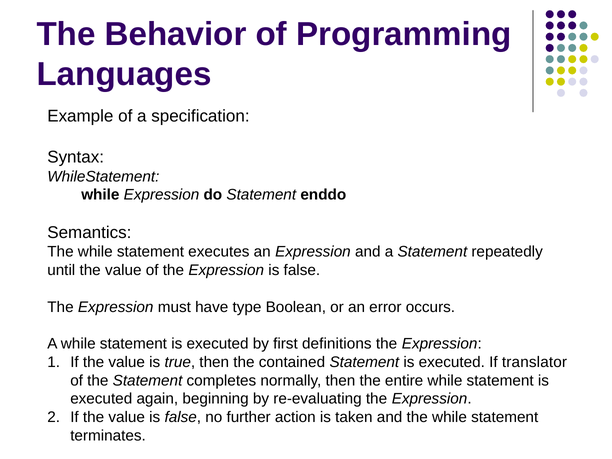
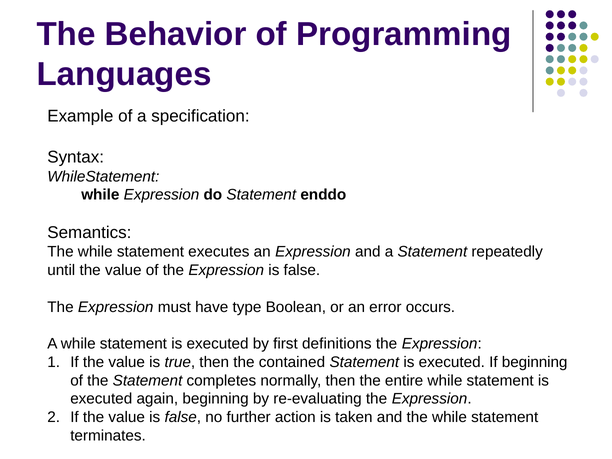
If translator: translator -> beginning
